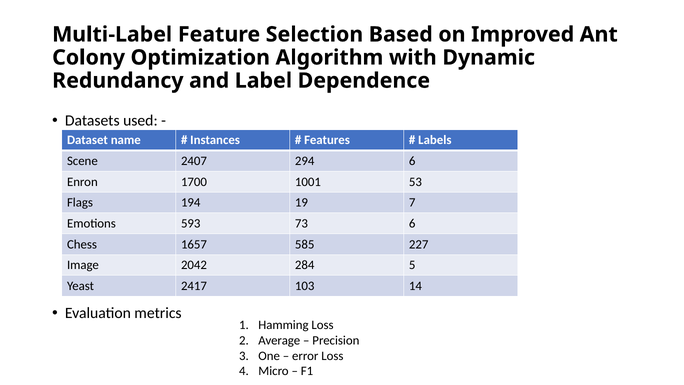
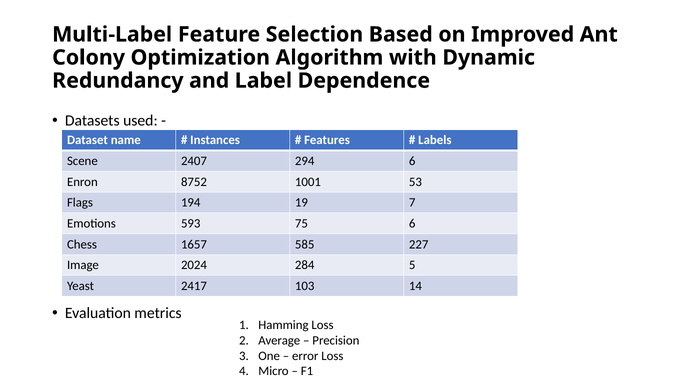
1700: 1700 -> 8752
73: 73 -> 75
2042: 2042 -> 2024
